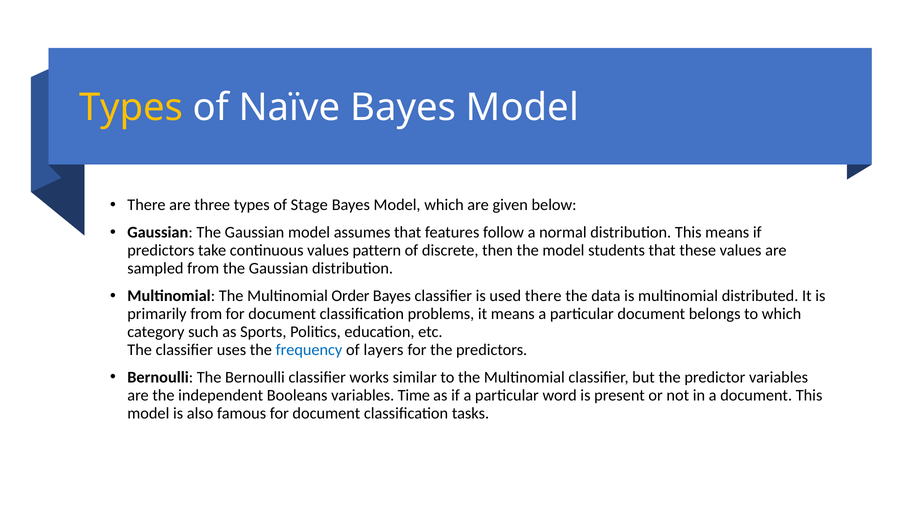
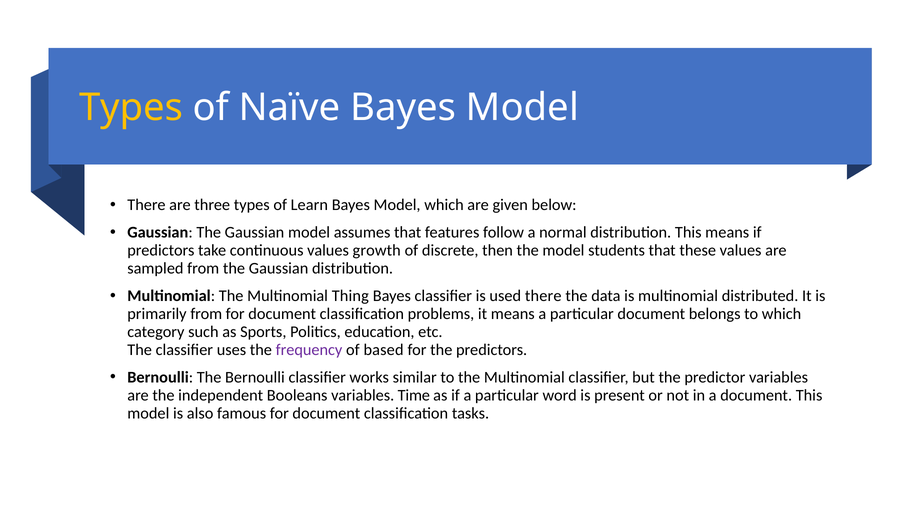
Stage: Stage -> Learn
pattern: pattern -> growth
Order: Order -> Thing
frequency colour: blue -> purple
layers: layers -> based
